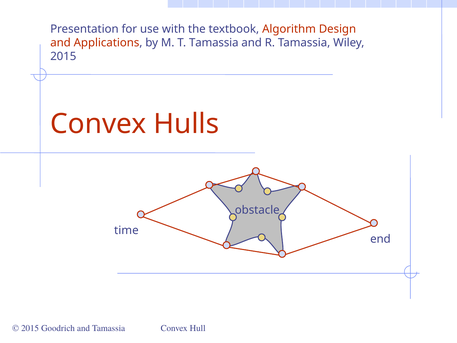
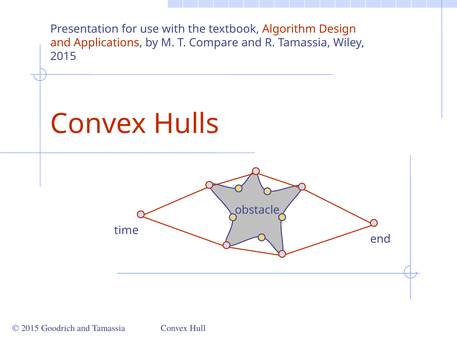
T Tamassia: Tamassia -> Compare
